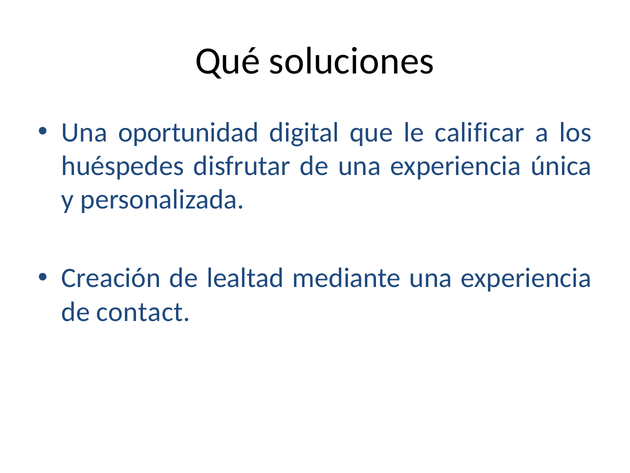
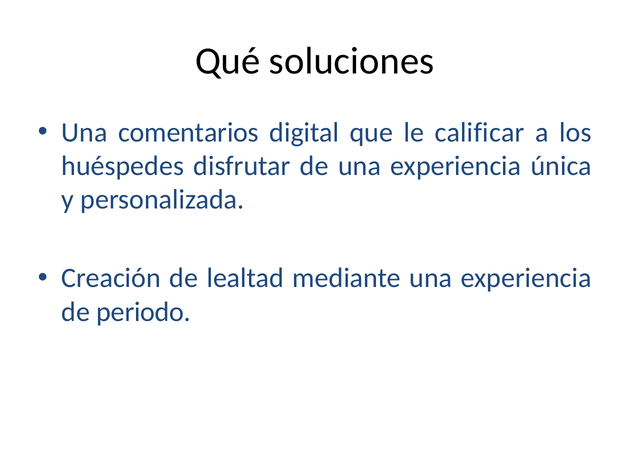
oportunidad: oportunidad -> comentarios
contact: contact -> periodo
